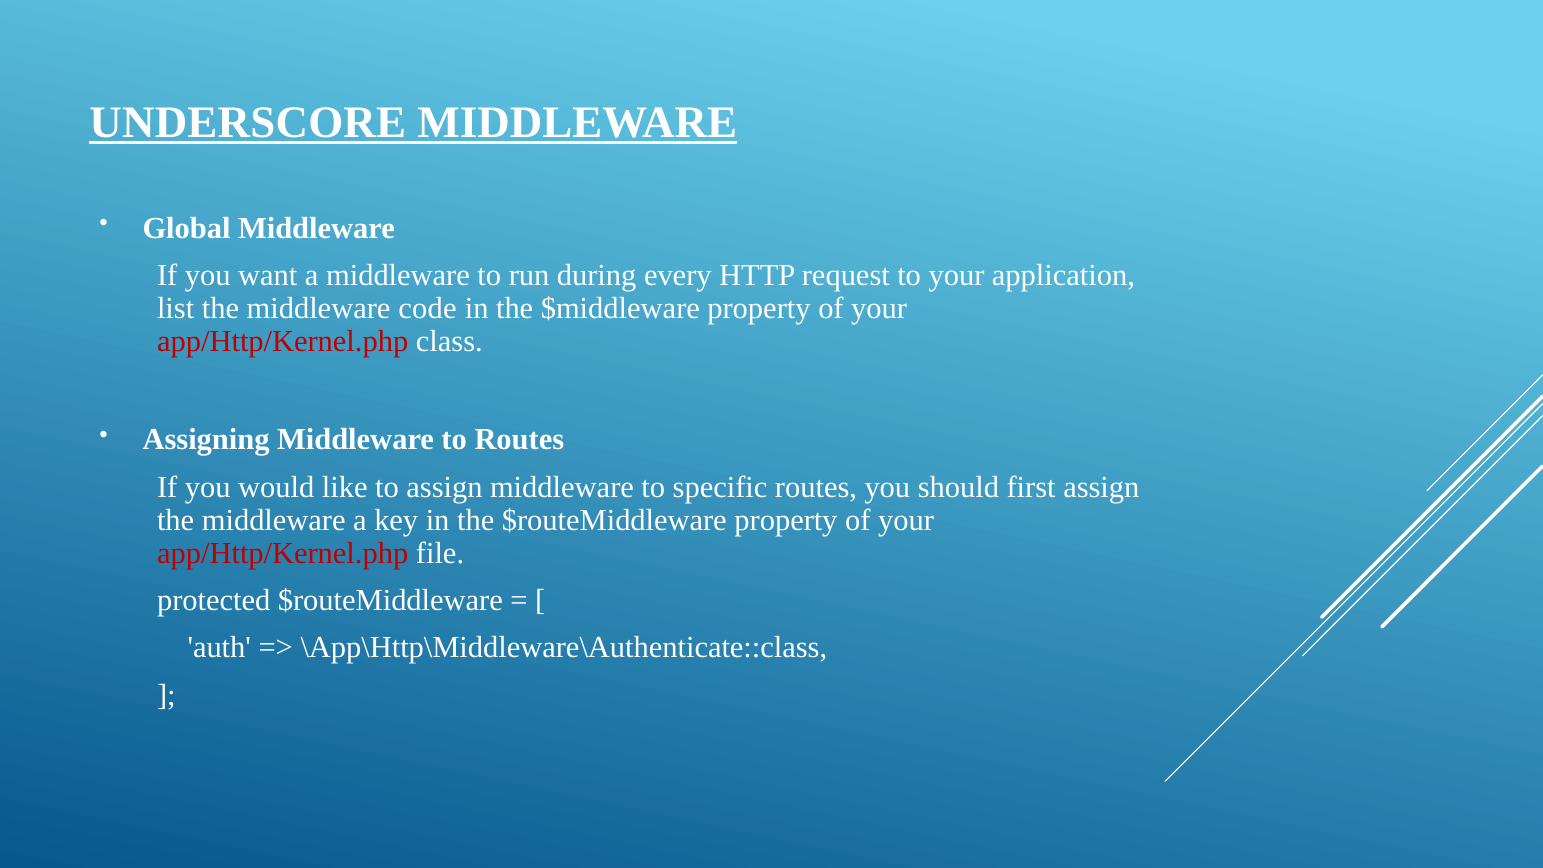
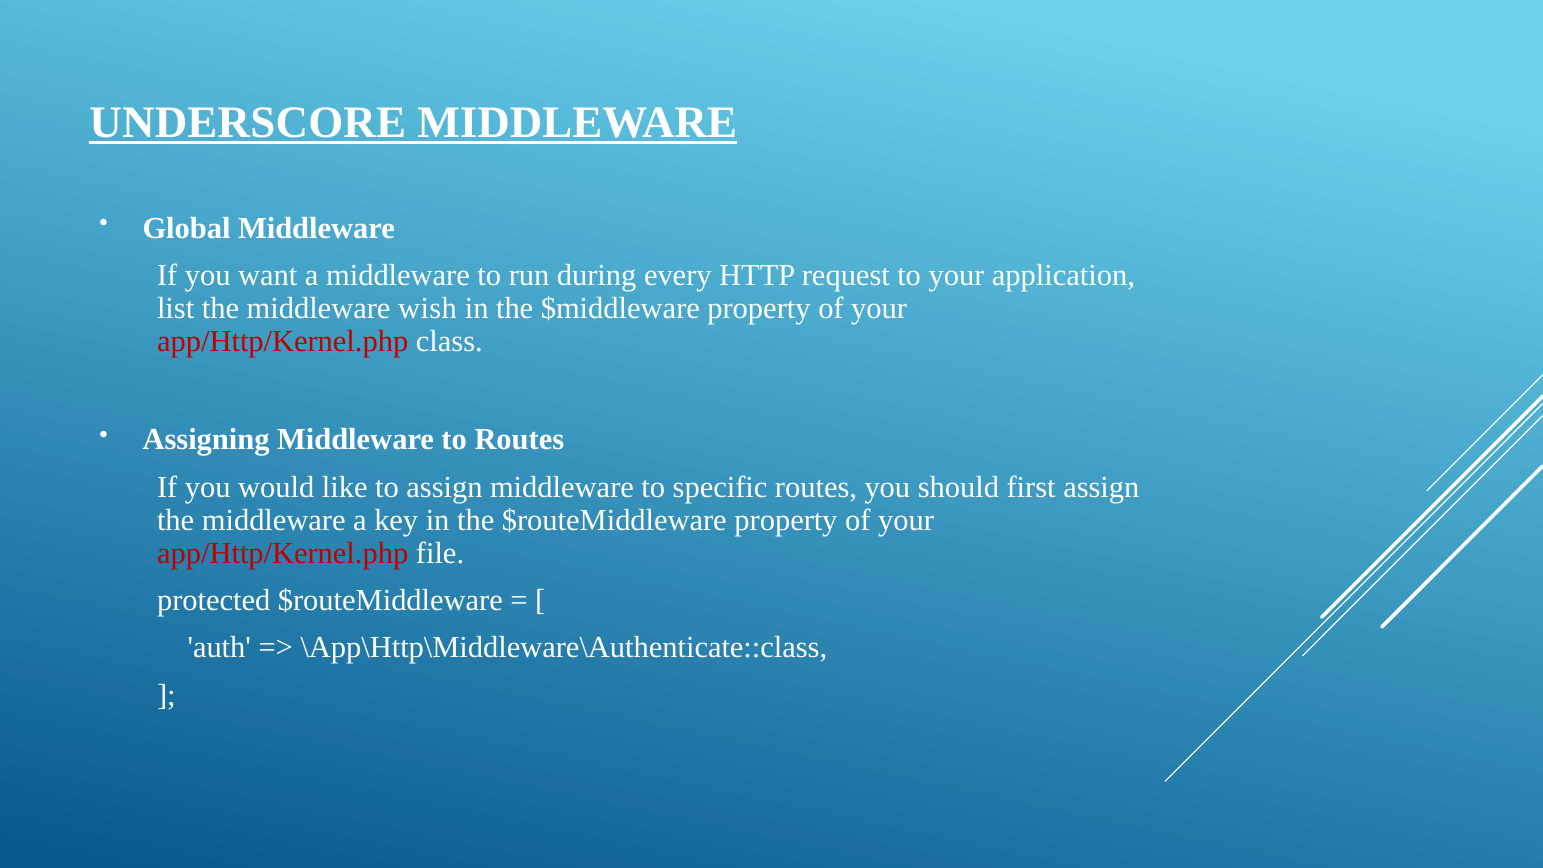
code: code -> wish
